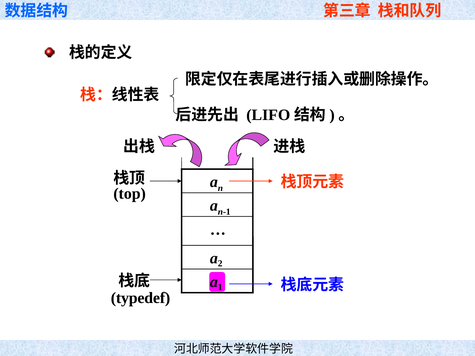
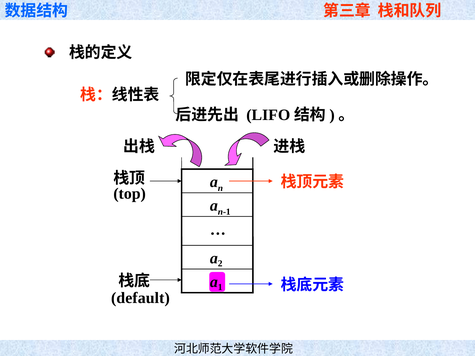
typedef: typedef -> default
